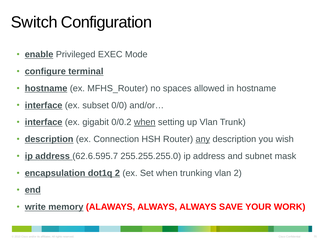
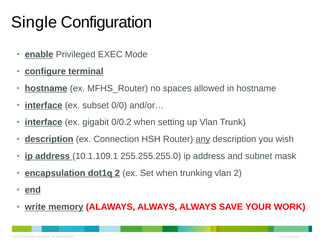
Switch: Switch -> Single
when at (145, 122) underline: present -> none
62.6.595.7: 62.6.595.7 -> 10.1.109.1
